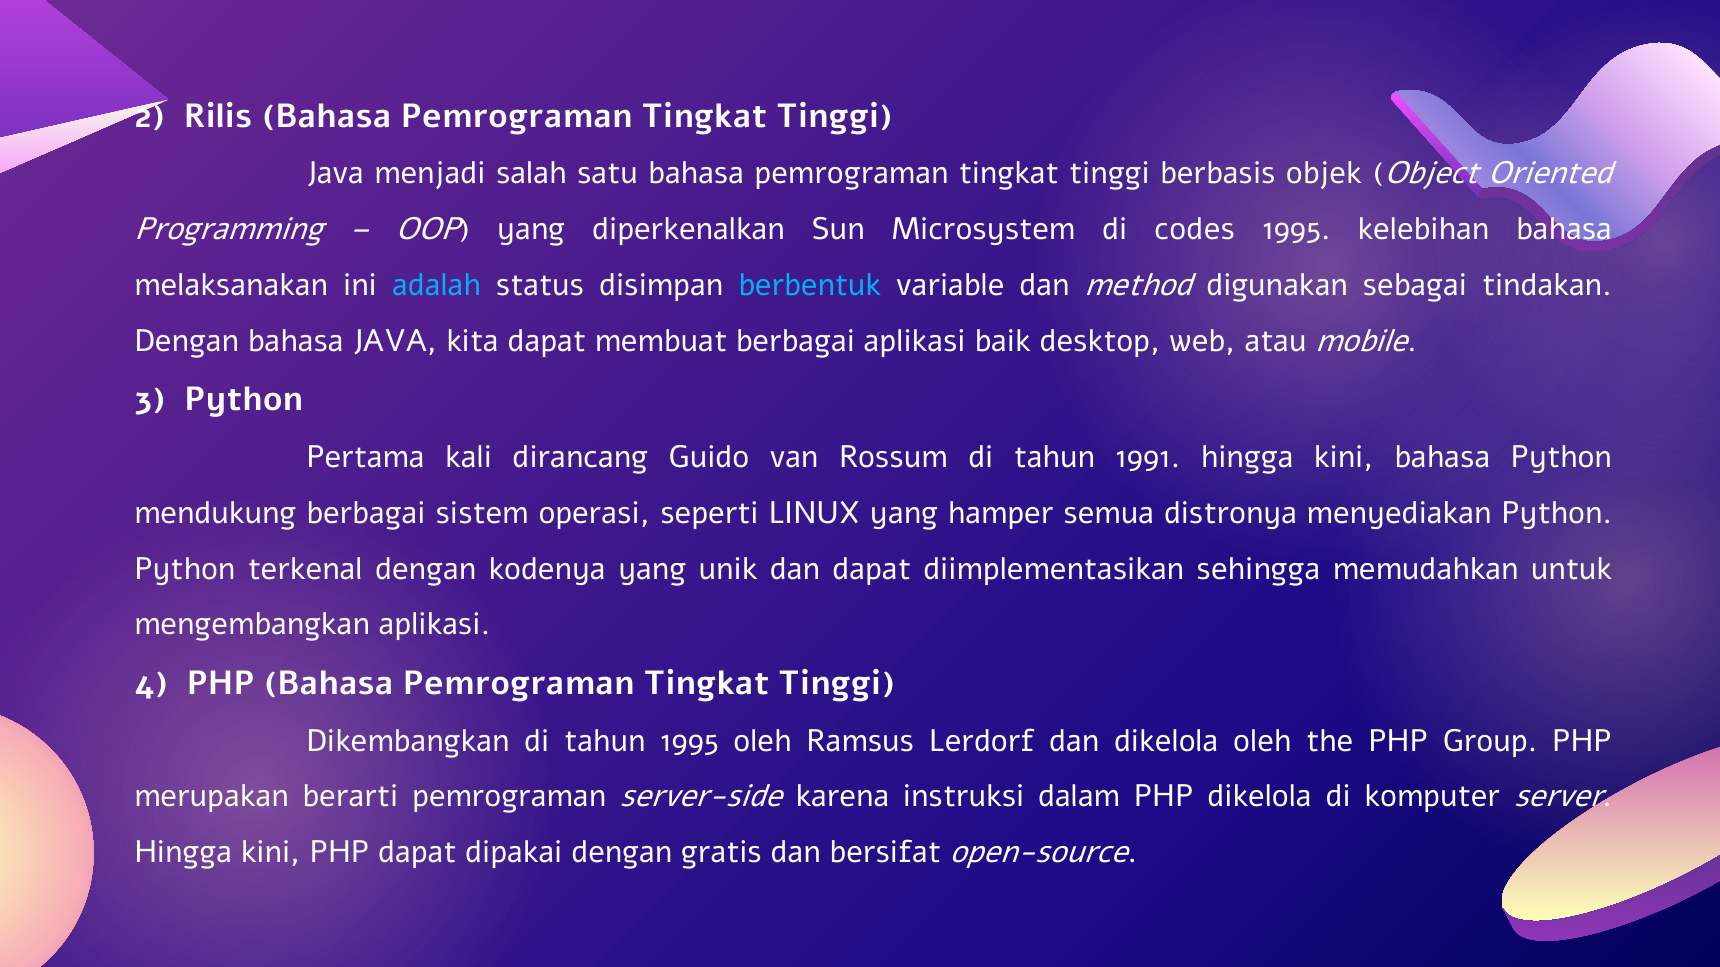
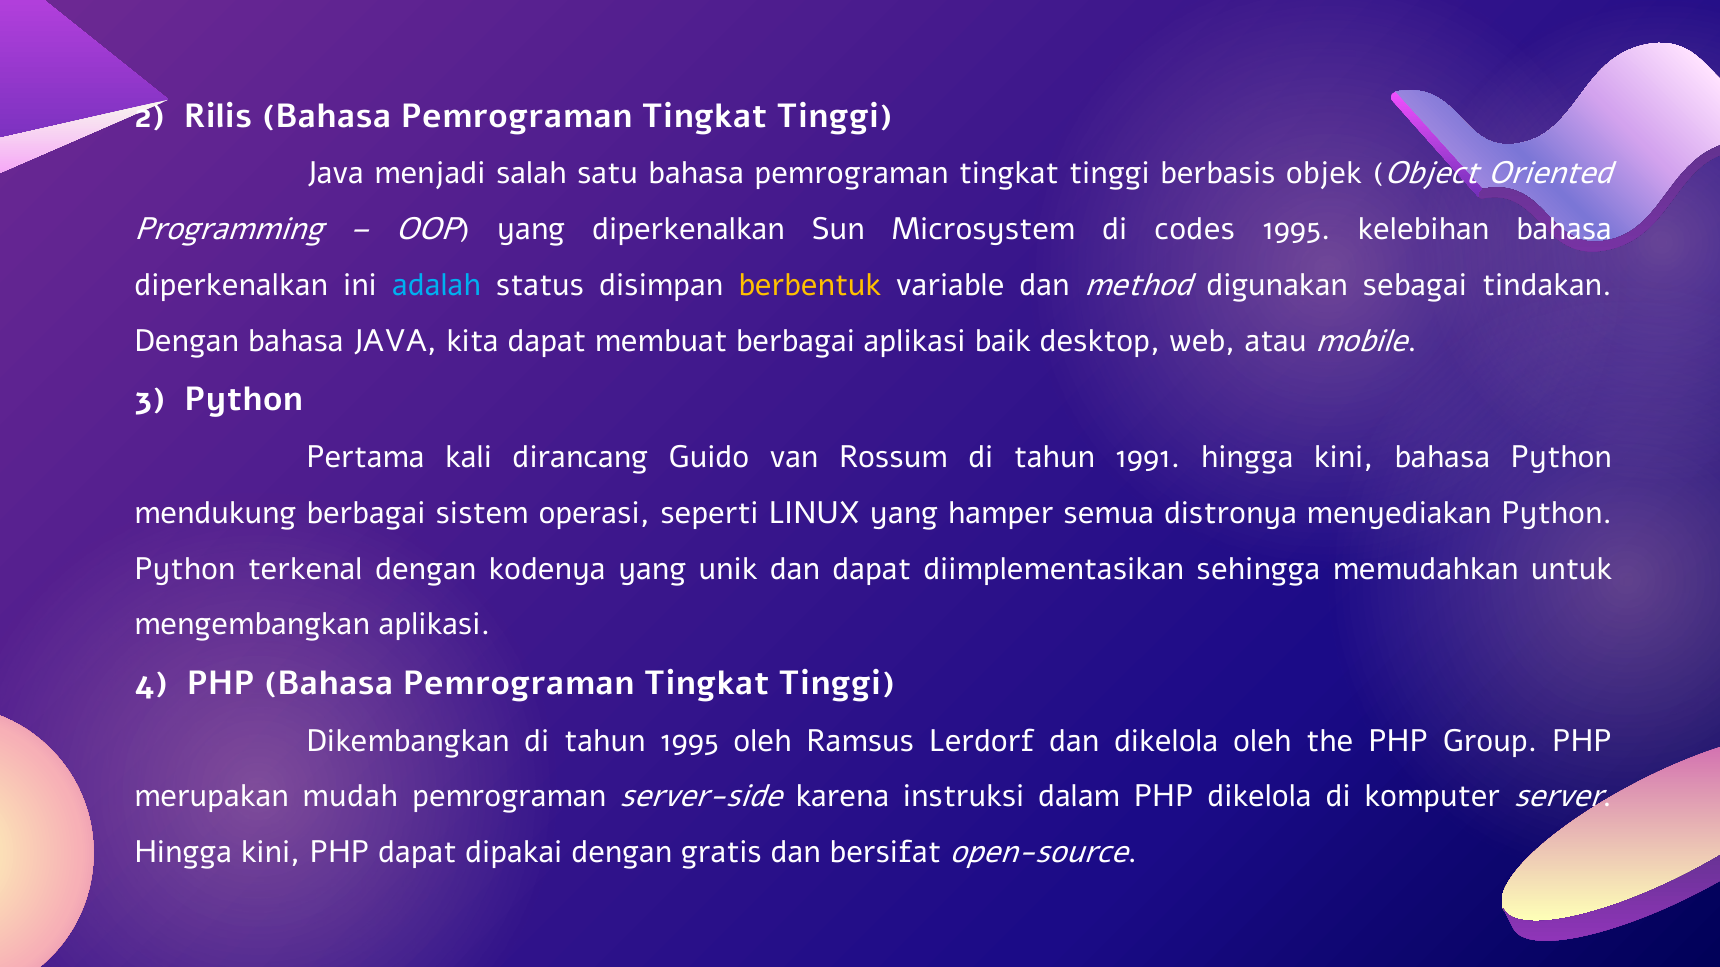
melaksanakan at (231, 285): melaksanakan -> diperkenalkan
berbentuk colour: light blue -> yellow
berarti: berarti -> mudah
